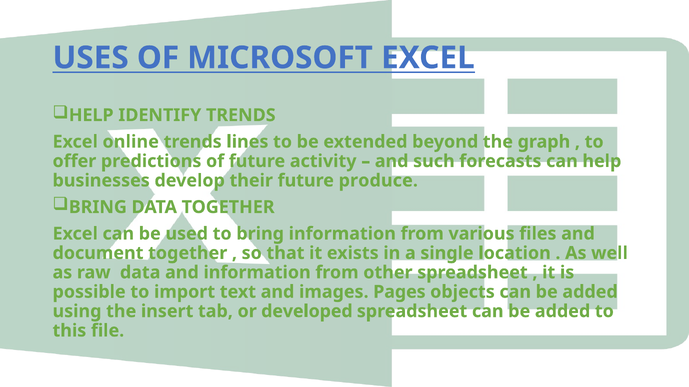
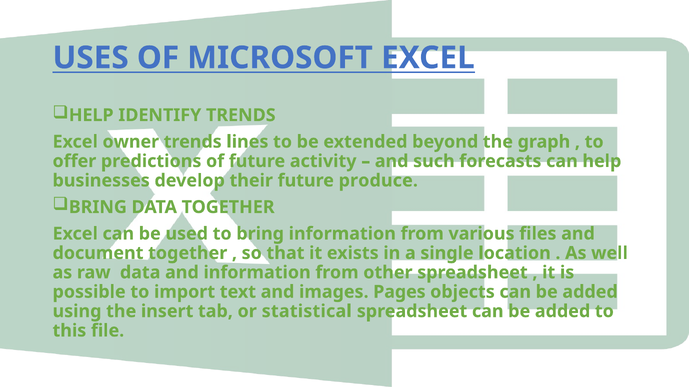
online: online -> owner
developed: developed -> statistical
